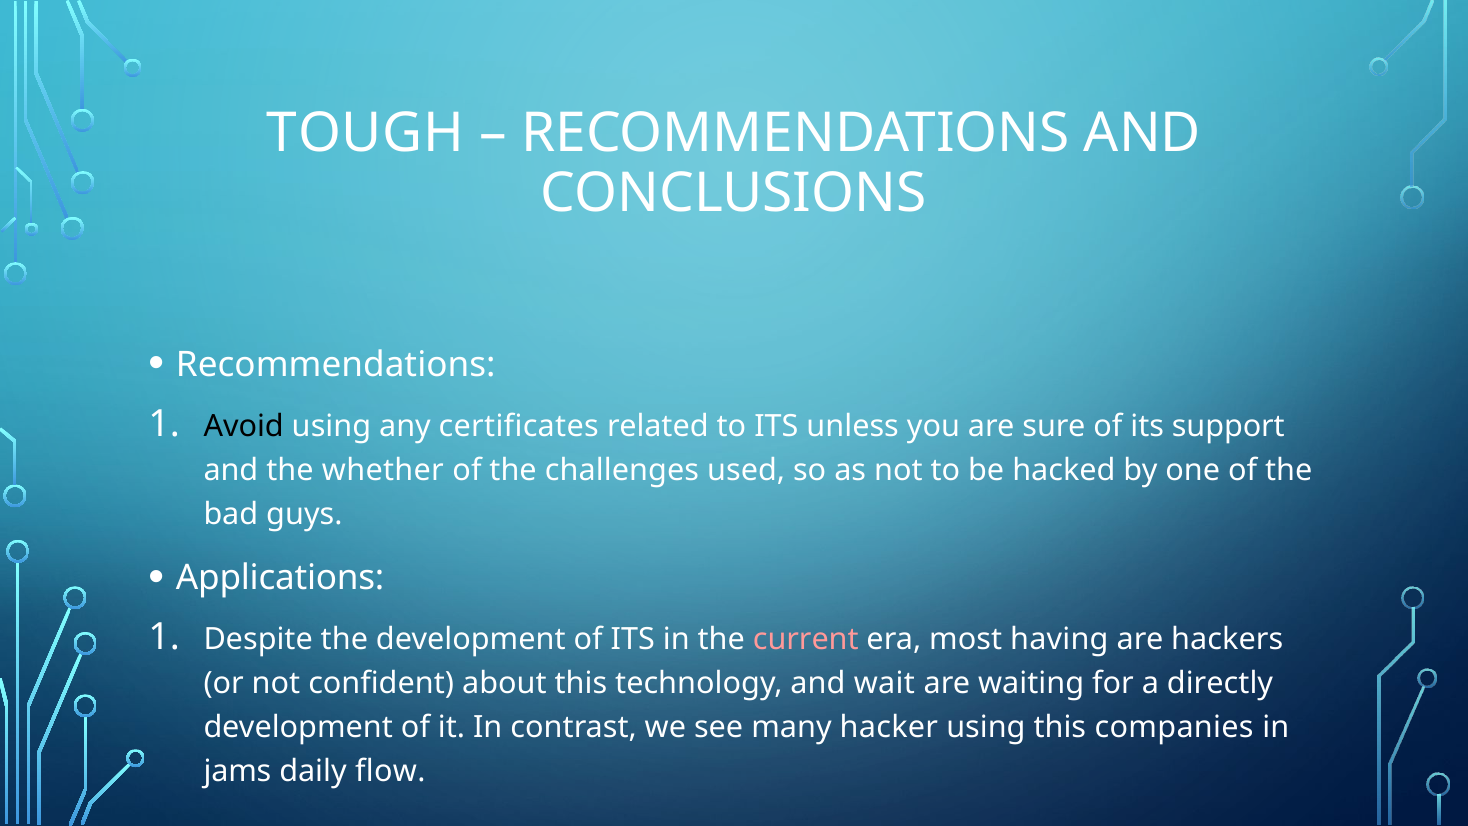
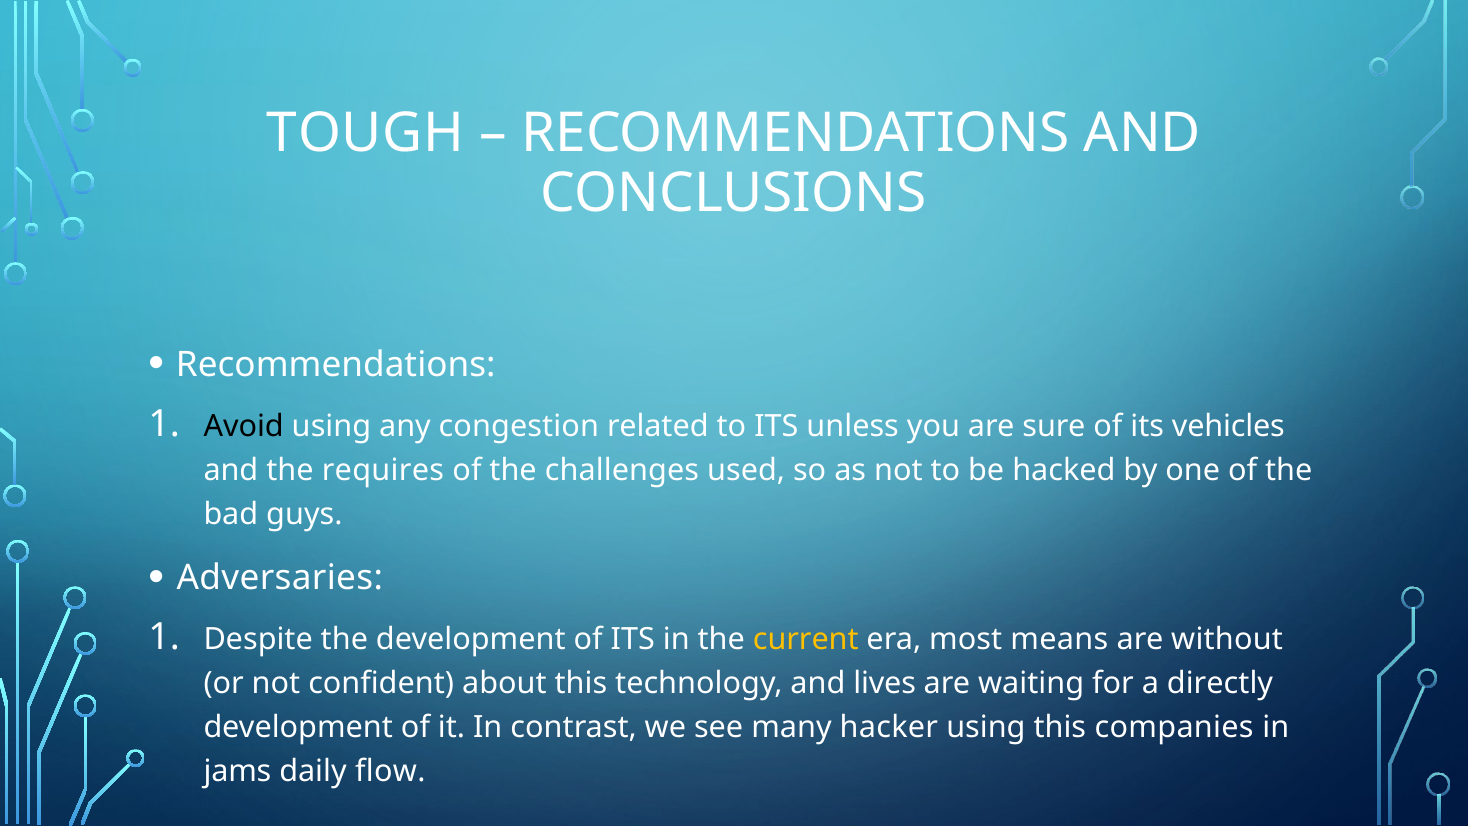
certificates: certificates -> congestion
support: support -> vehicles
whether: whether -> requires
Applications: Applications -> Adversaries
current colour: pink -> yellow
having: having -> means
hackers: hackers -> without
wait: wait -> lives
